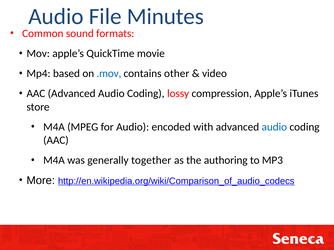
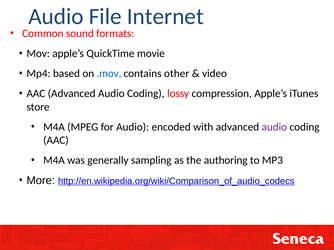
Minutes: Minutes -> Internet
audio at (274, 127) colour: blue -> purple
together: together -> sampling
